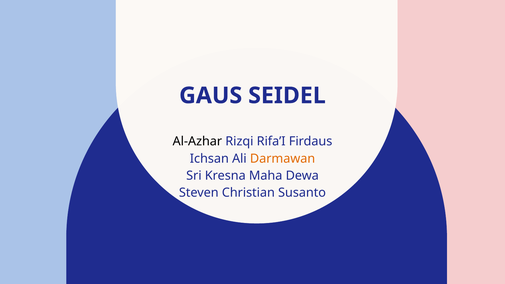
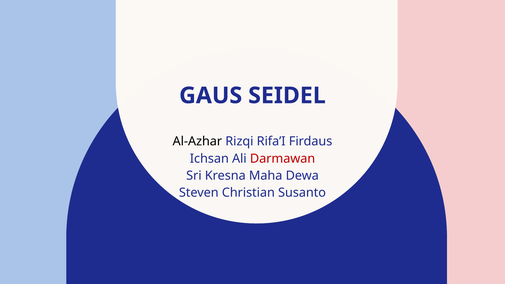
Darmawan colour: orange -> red
